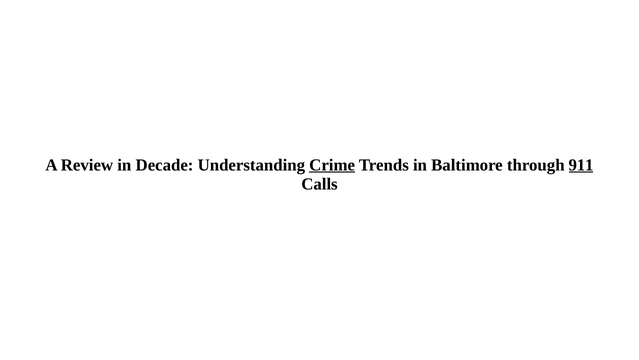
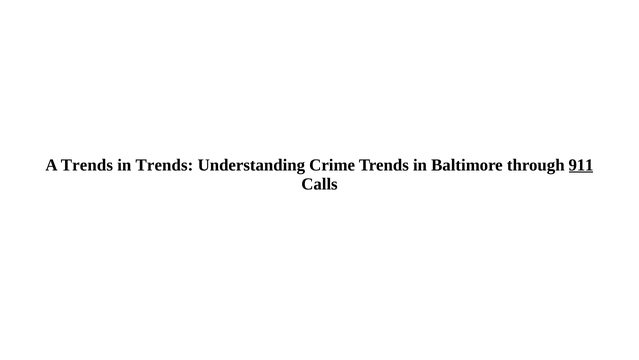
A Review: Review -> Trends
in Decade: Decade -> Trends
Crime underline: present -> none
